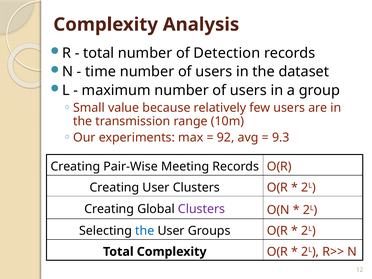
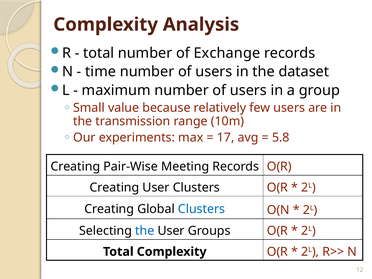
Detection: Detection -> Exchange
92: 92 -> 17
9.3: 9.3 -> 5.8
Clusters at (202, 209) colour: purple -> blue
